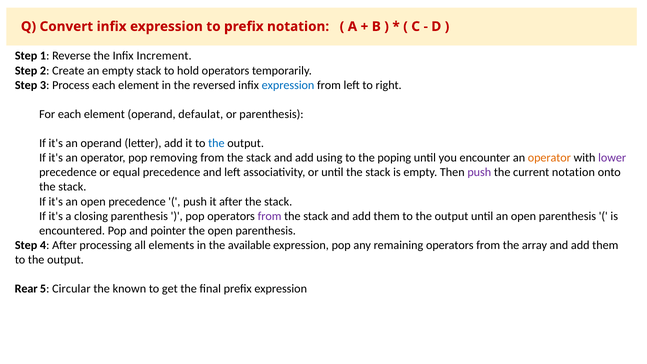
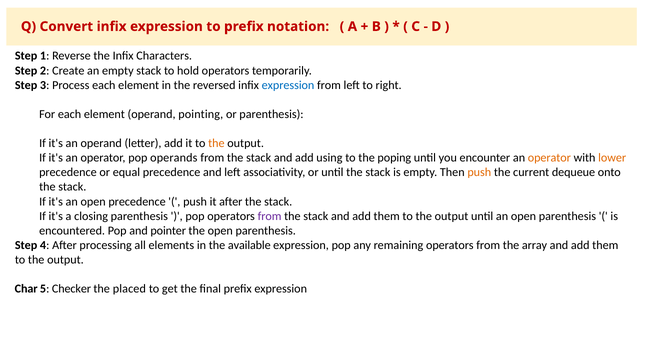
Increment: Increment -> Characters
defaulat: defaulat -> pointing
the at (216, 143) colour: blue -> orange
removing: removing -> operands
lower colour: purple -> orange
push at (479, 172) colour: purple -> orange
current notation: notation -> dequeue
Rear: Rear -> Char
Circular: Circular -> Checker
known: known -> placed
